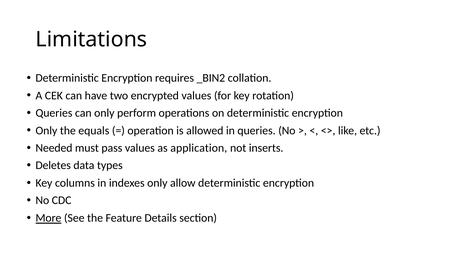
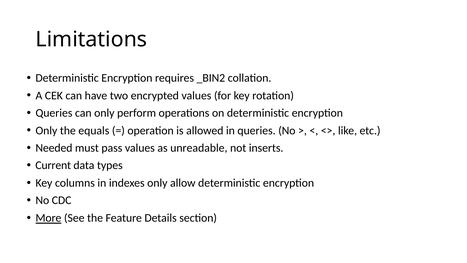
application: application -> unreadable
Deletes: Deletes -> Current
